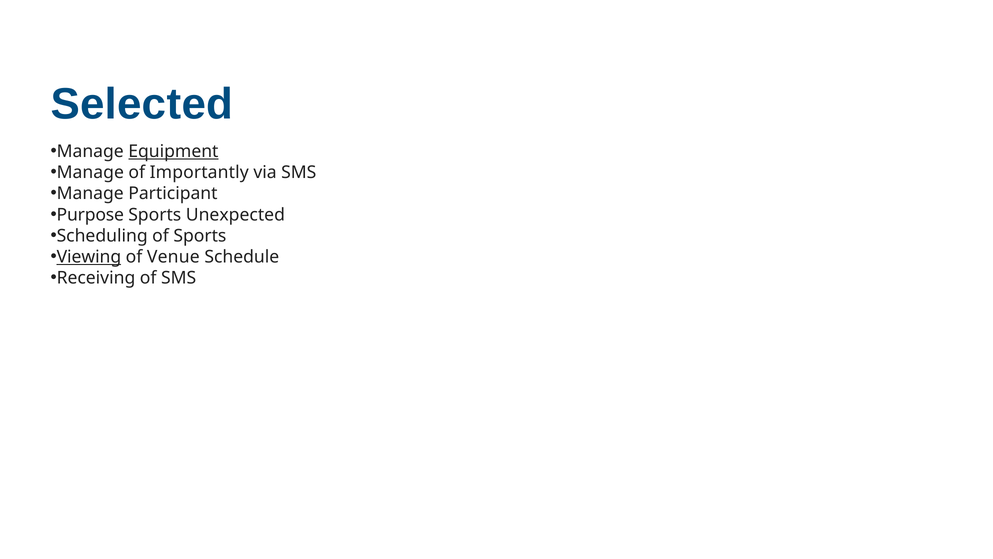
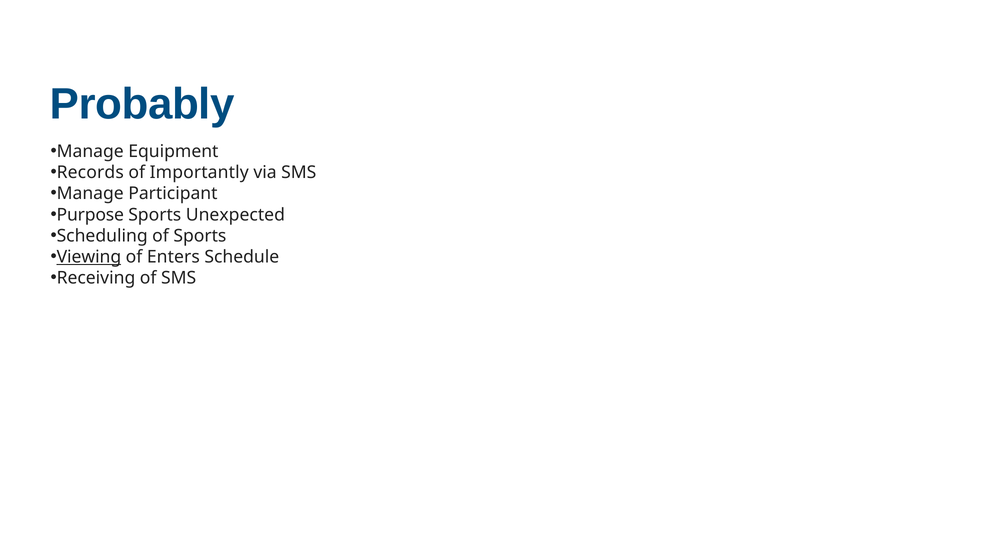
Selected: Selected -> Probably
Equipment underline: present -> none
Manage at (90, 172): Manage -> Records
Venue: Venue -> Enters
